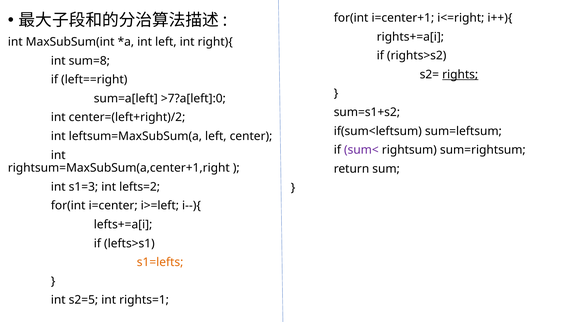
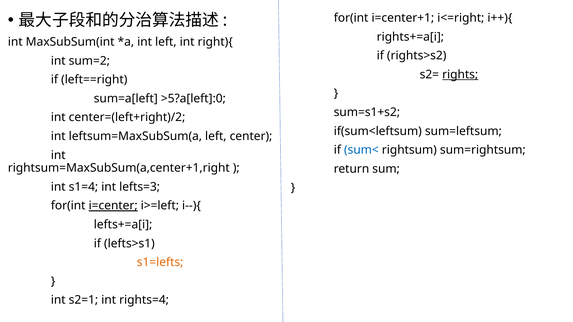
sum=8: sum=8 -> sum=2
>7?a[left]:0: >7?a[left]:0 -> >5?a[left]:0
sum< colour: purple -> blue
s1=3: s1=3 -> s1=4
lefts=2: lefts=2 -> lefts=3
i=center underline: none -> present
s2=5: s2=5 -> s2=1
rights=1: rights=1 -> rights=4
